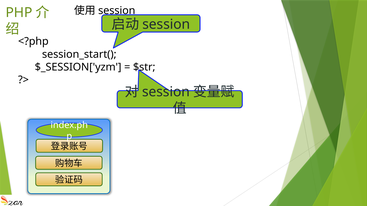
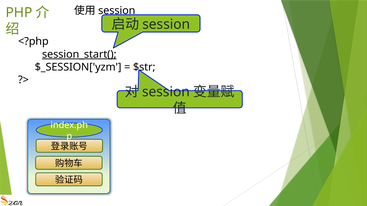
session_start( underline: none -> present
